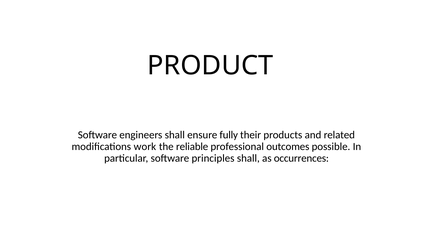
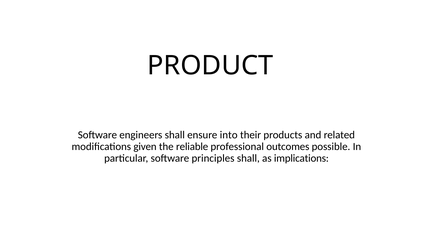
fully: fully -> into
work: work -> given
occurrences: occurrences -> implications
